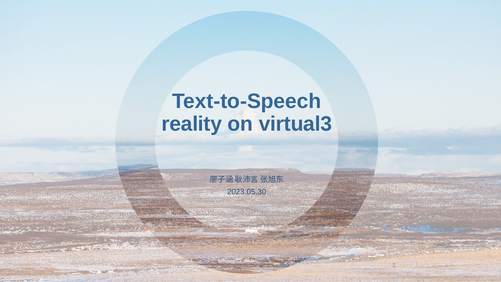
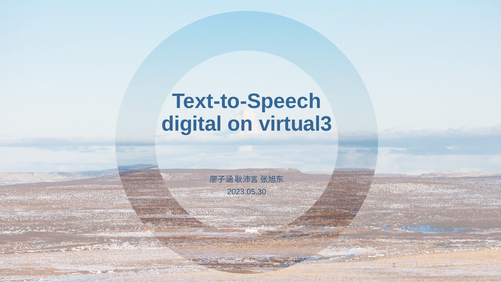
reality: reality -> digital
